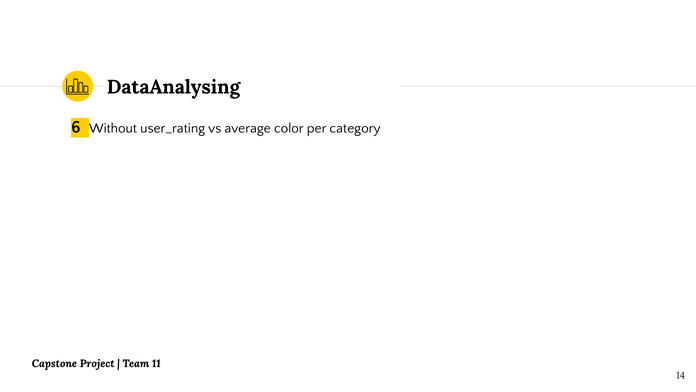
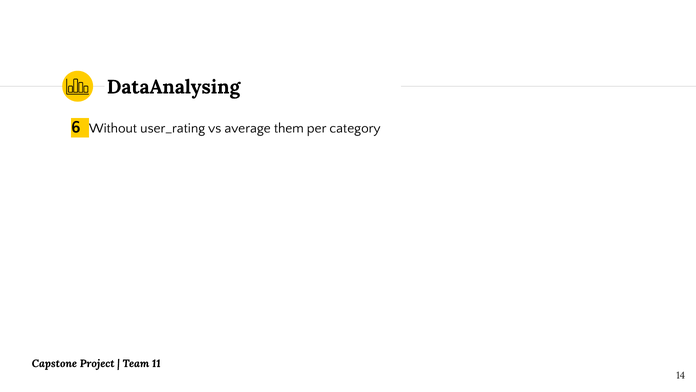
color: color -> them
